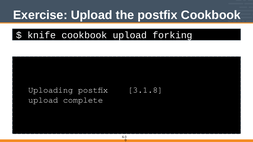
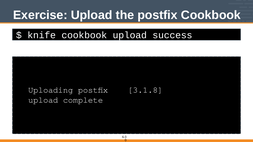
forking: forking -> success
